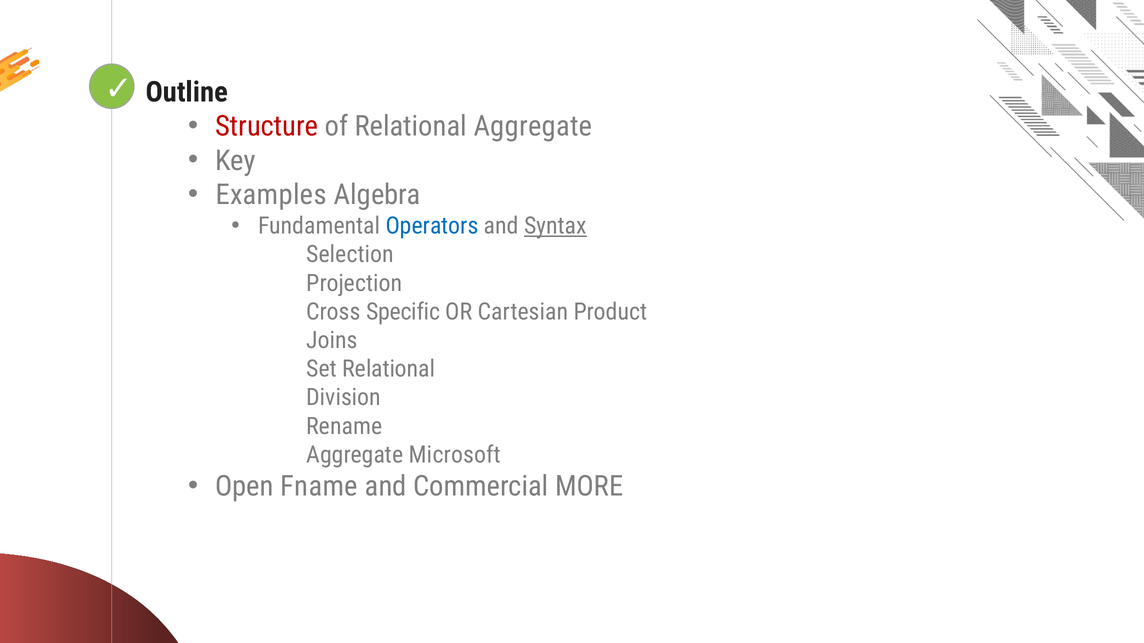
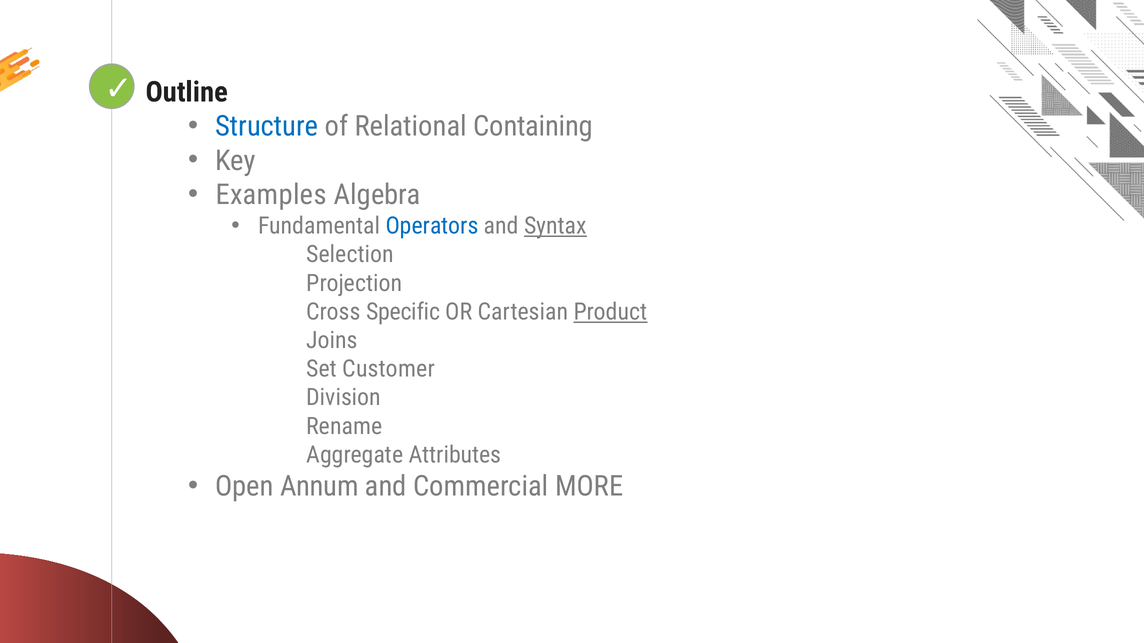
Structure colour: red -> blue
Aggregate: Aggregate -> Containing
Product underline: none -> present
Relational at (389, 369): Relational -> Customer
Microsoft: Microsoft -> Attributes
Fname: Fname -> Annum
